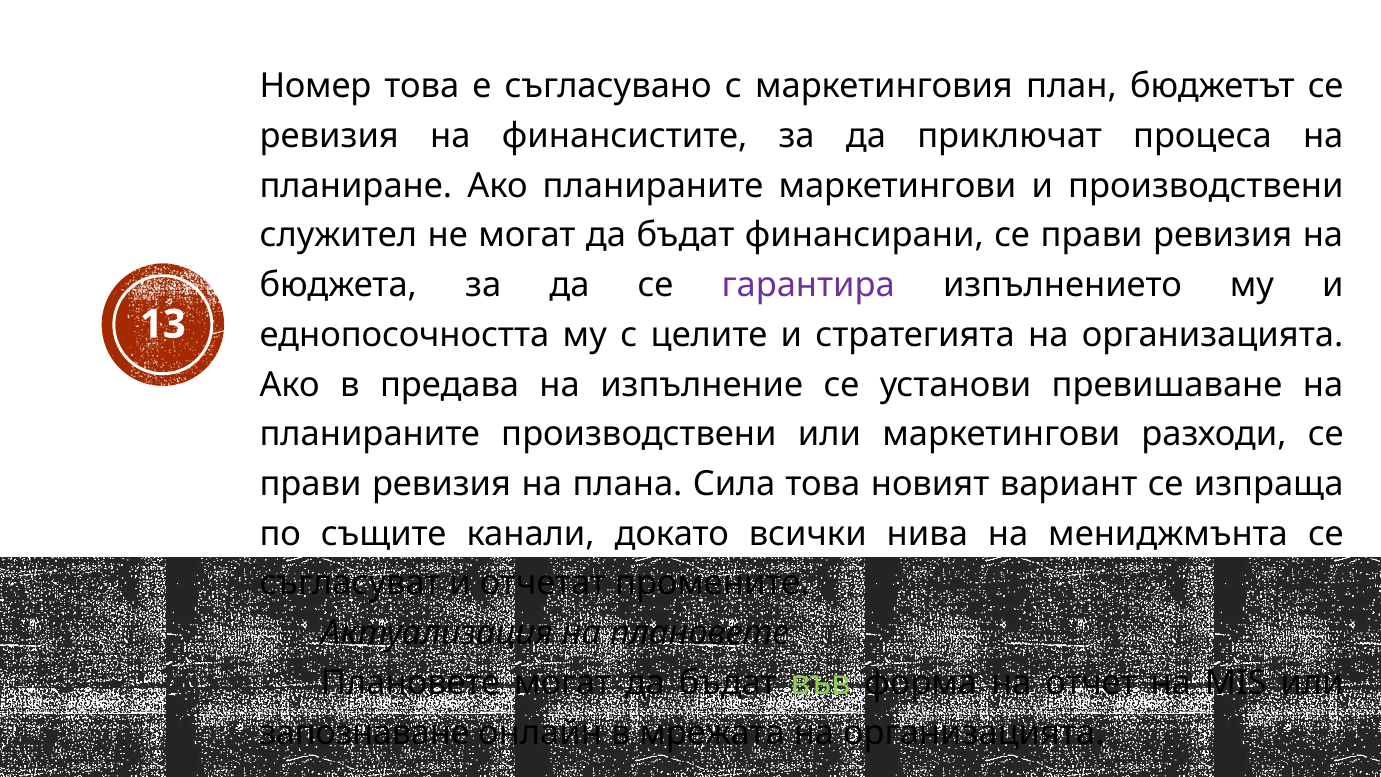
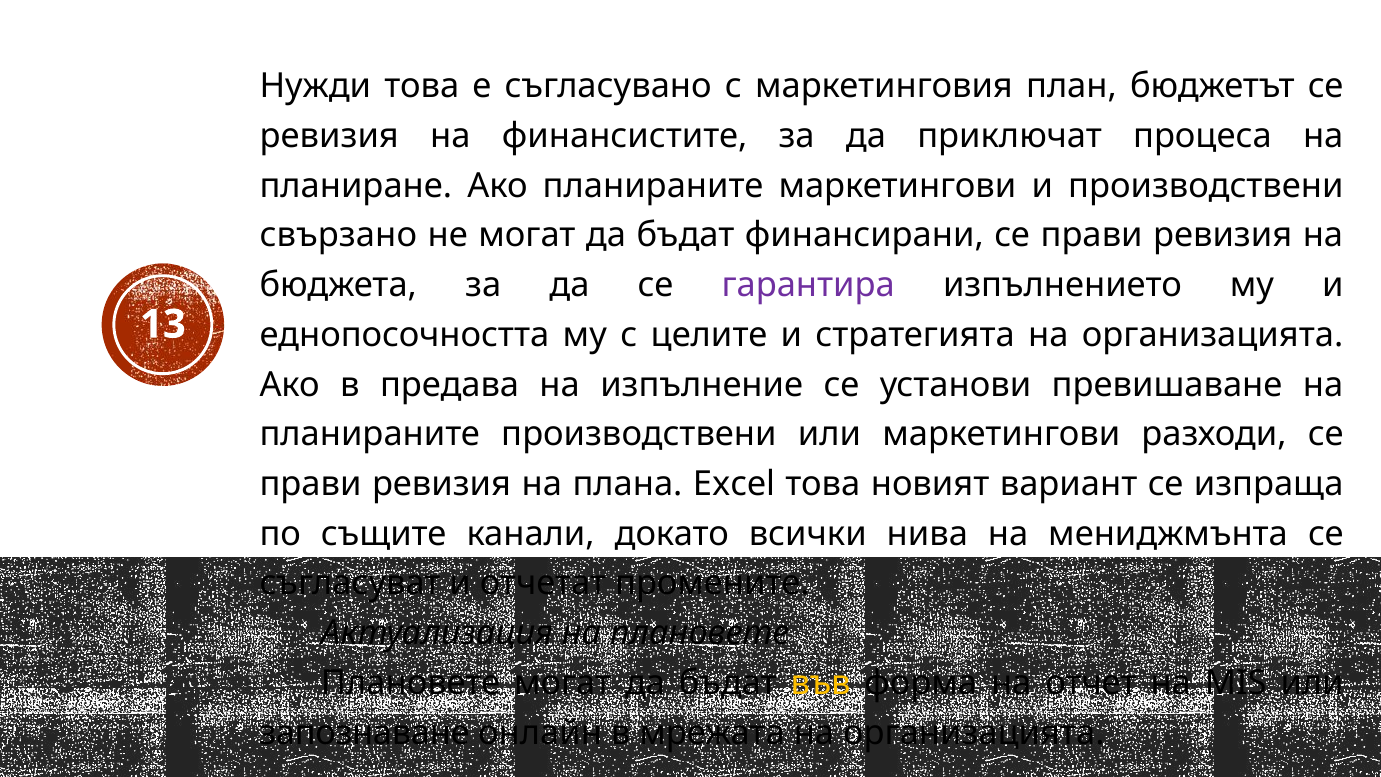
Номер: Номер -> Нужди
служител: служител -> свързано
Сила: Сила -> Excel
във colour: light green -> yellow
